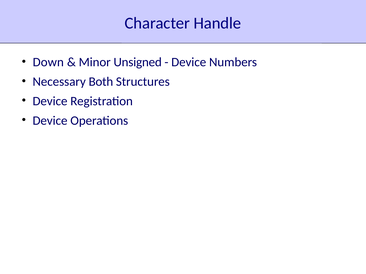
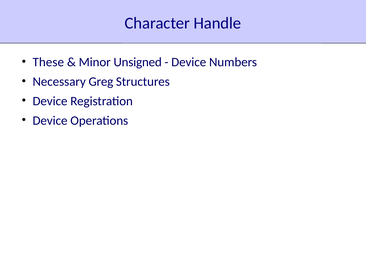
Down: Down -> These
Both: Both -> Greg
